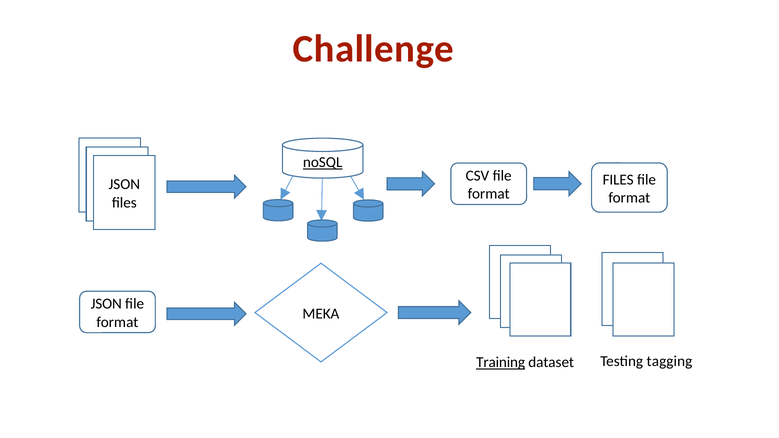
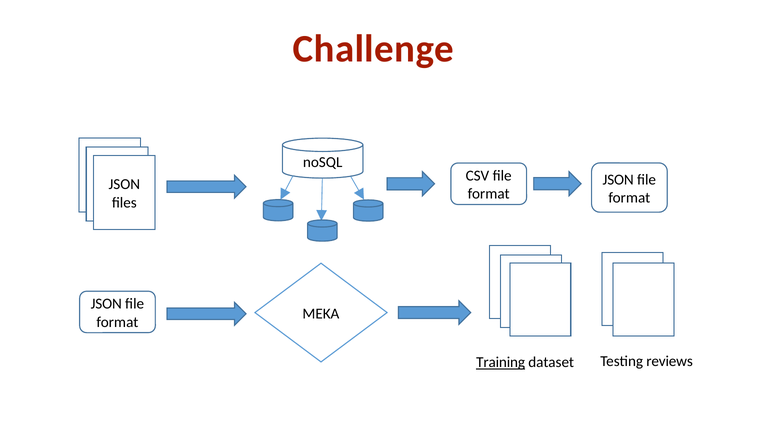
noSQL underline: present -> none
FILES at (618, 180): FILES -> JSON
tagging: tagging -> reviews
